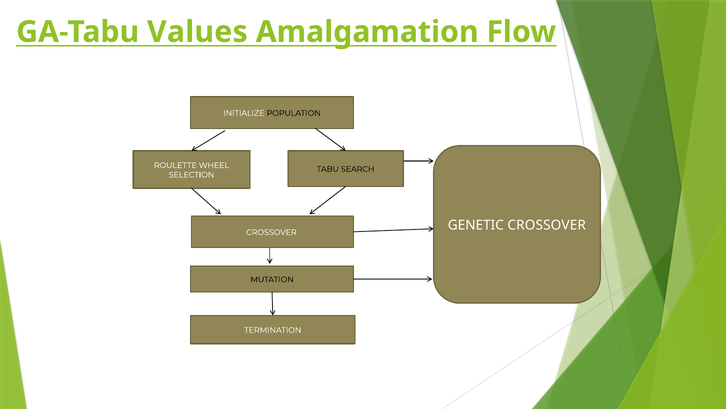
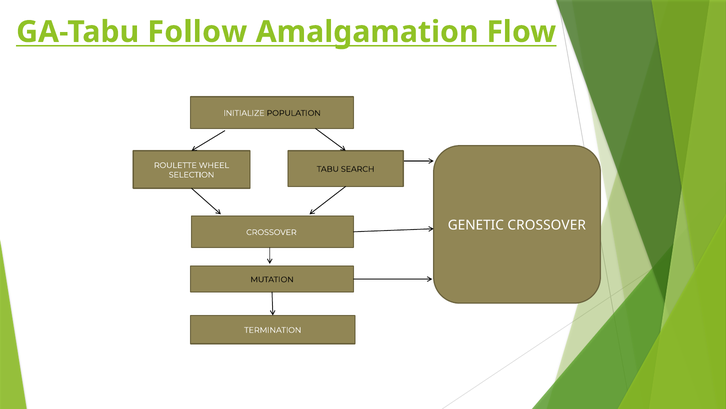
Values: Values -> Follow
